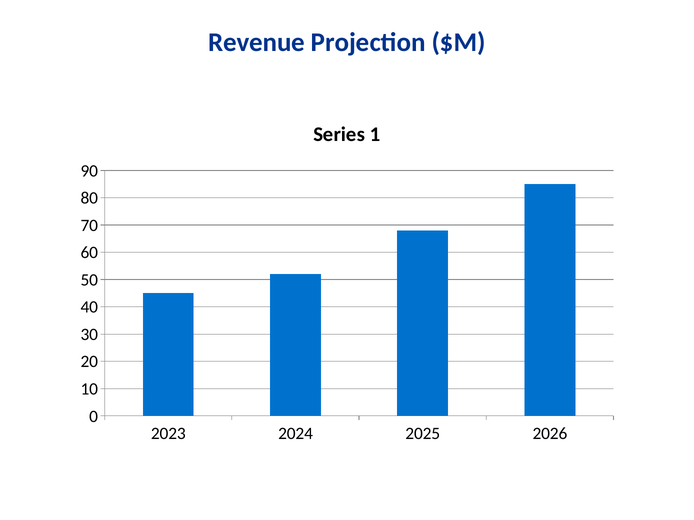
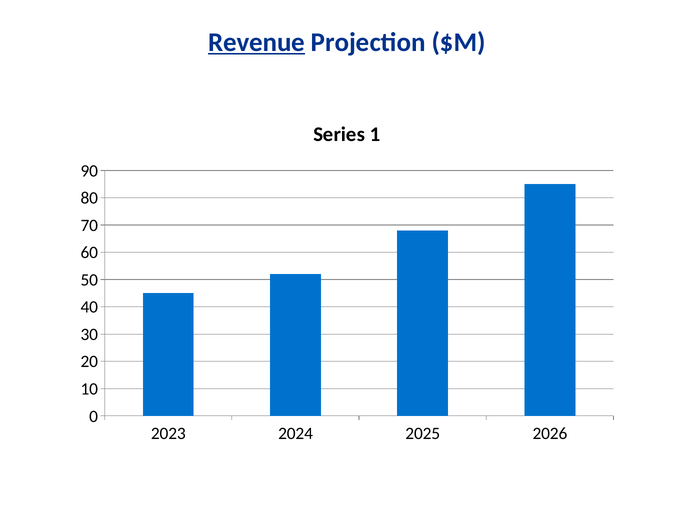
Revenue underline: none -> present
